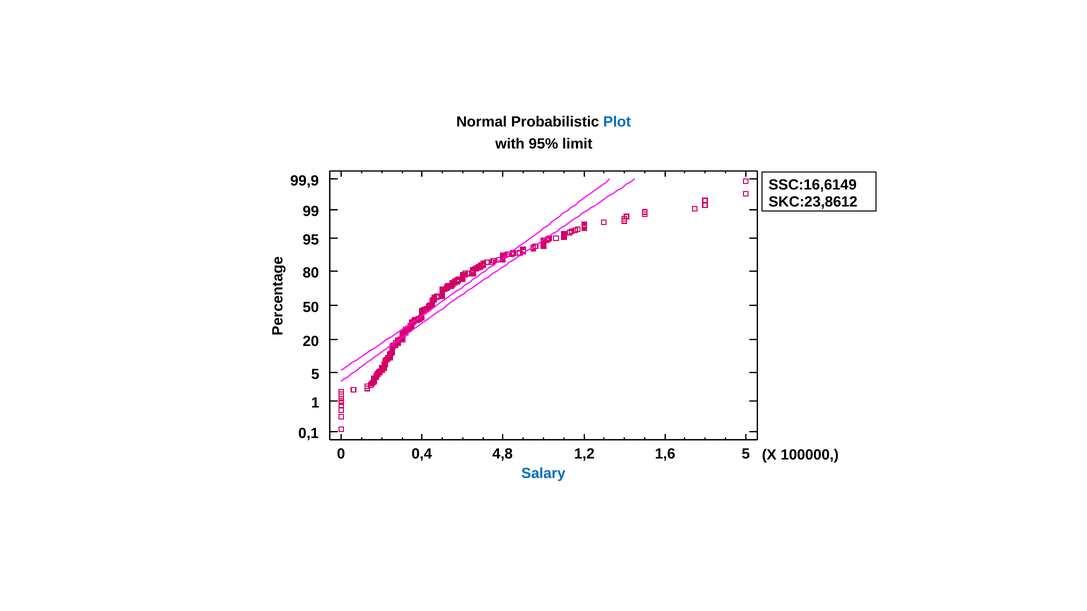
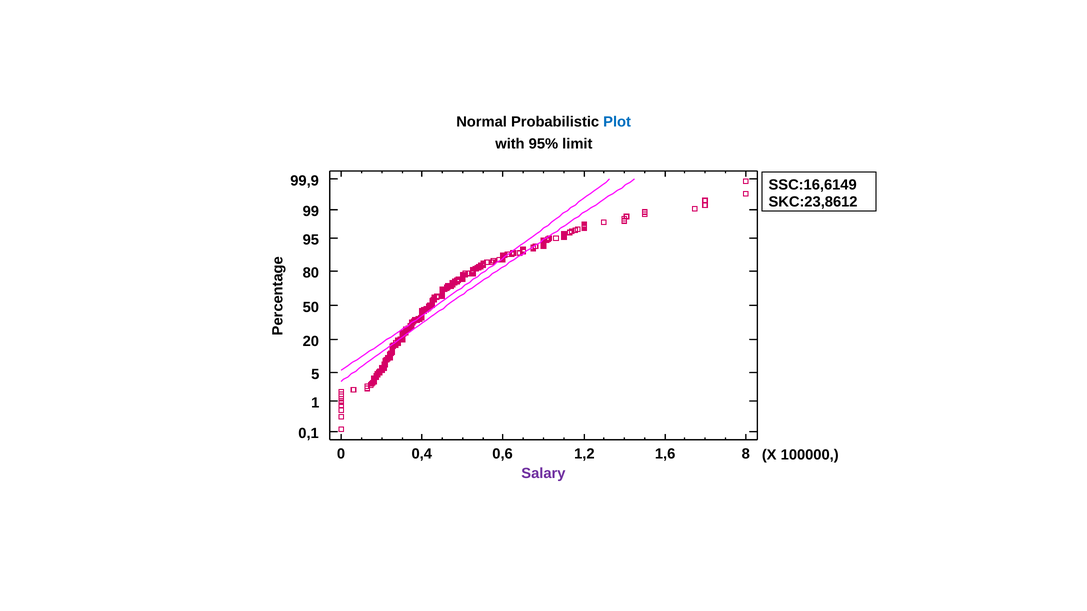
4,8: 4,8 -> 0,6
1,6 5: 5 -> 8
Salary colour: blue -> purple
